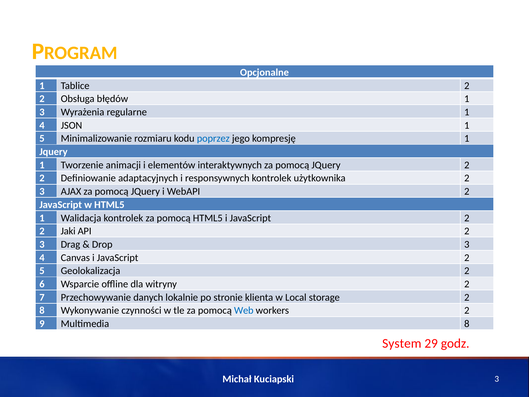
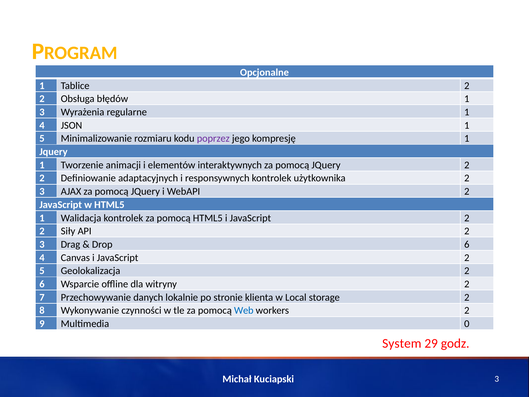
poprzez colour: blue -> purple
Jaki: Jaki -> Siły
Drop 3: 3 -> 6
Multimedia 8: 8 -> 0
